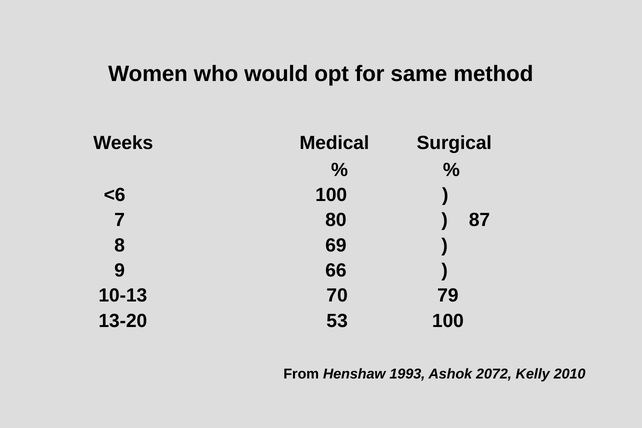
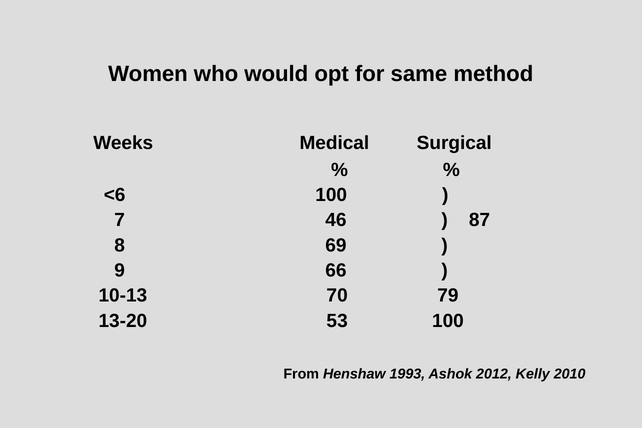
80: 80 -> 46
2072: 2072 -> 2012
